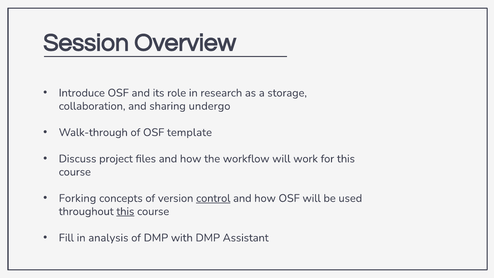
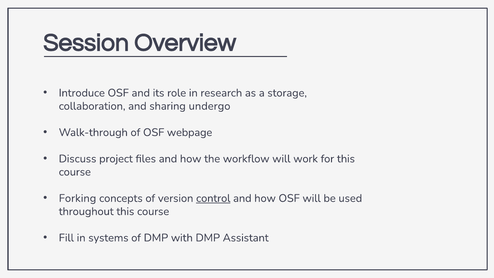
template: template -> webpage
this at (125, 211) underline: present -> none
analysis: analysis -> systems
